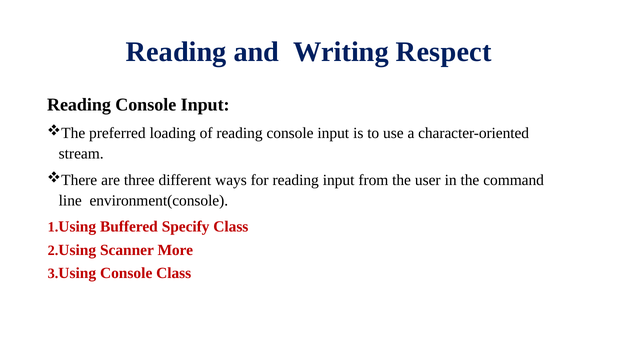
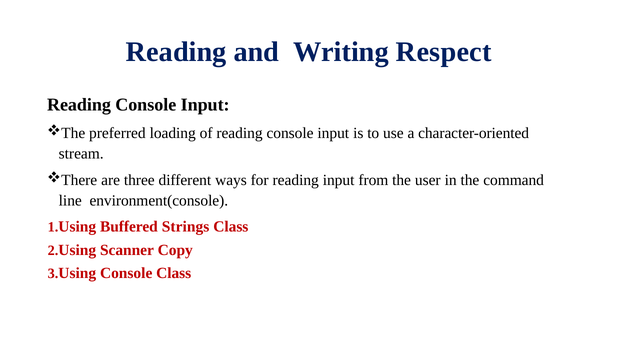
Specify: Specify -> Strings
More: More -> Copy
